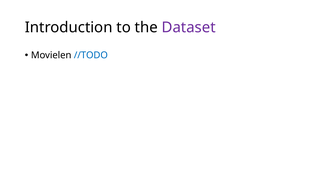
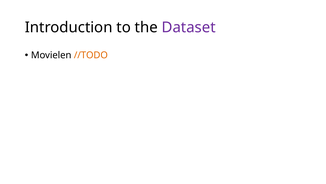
//TODO colour: blue -> orange
